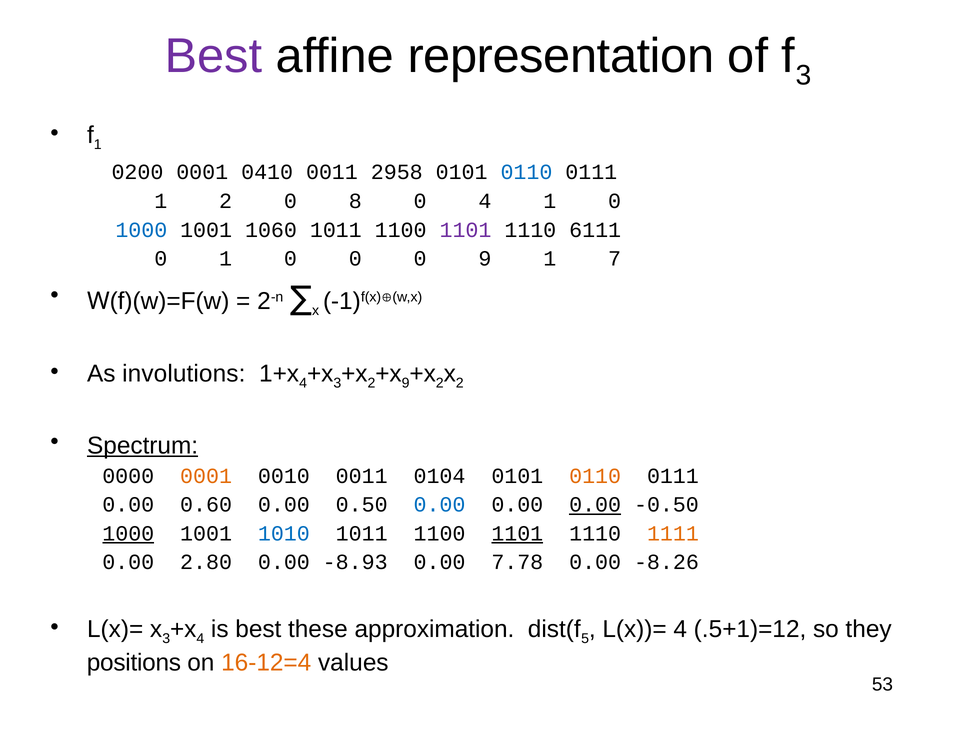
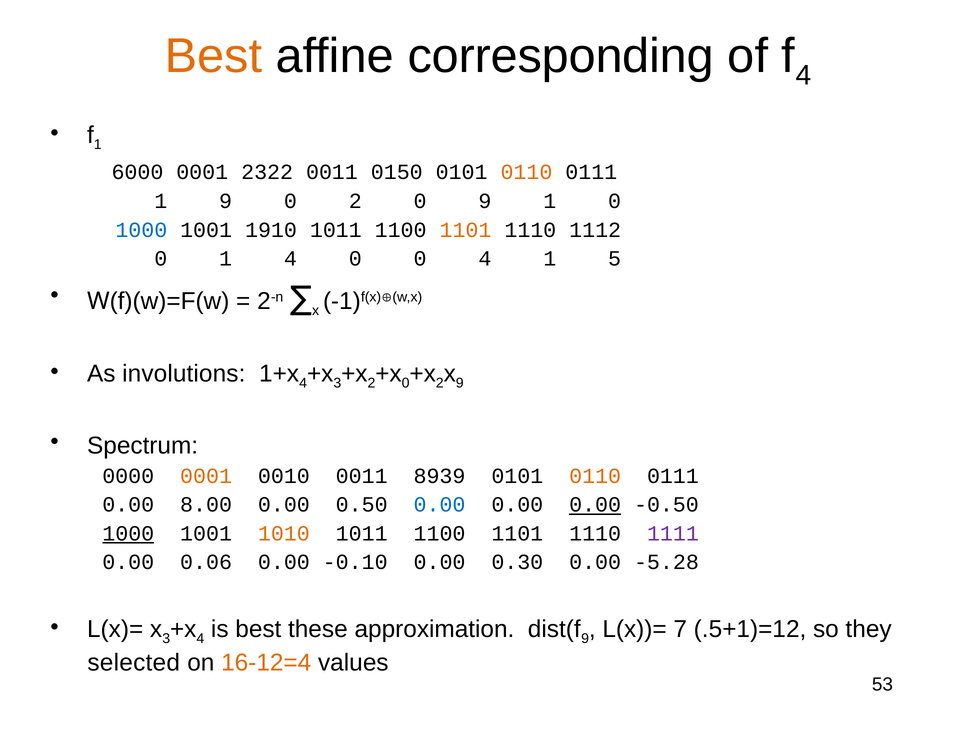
Best at (213, 56) colour: purple -> orange
representation: representation -> corresponding
3 at (804, 75): 3 -> 4
0200: 0200 -> 6000
0410: 0410 -> 2322
2958: 2958 -> 0150
0110 at (526, 172) colour: blue -> orange
1 2: 2 -> 9
0 8: 8 -> 2
0 4: 4 -> 9
1060: 1060 -> 1910
1101 at (466, 230) colour: purple -> orange
6111: 6111 -> 1112
0 1 0: 0 -> 4
0 9: 9 -> 4
7: 7 -> 5
9 at (406, 383): 9 -> 0
2 at (460, 383): 2 -> 9
Spectrum underline: present -> none
0104: 0104 -> 8939
0.60: 0.60 -> 8.00
1010 colour: blue -> orange
1101 at (517, 534) underline: present -> none
1111 colour: orange -> purple
2.80: 2.80 -> 0.06
-8.93: -8.93 -> -0.10
7.78: 7.78 -> 0.30
-8.26: -8.26 -> -5.28
5 at (585, 639): 5 -> 9
L(x))= 4: 4 -> 7
positions: positions -> selected
